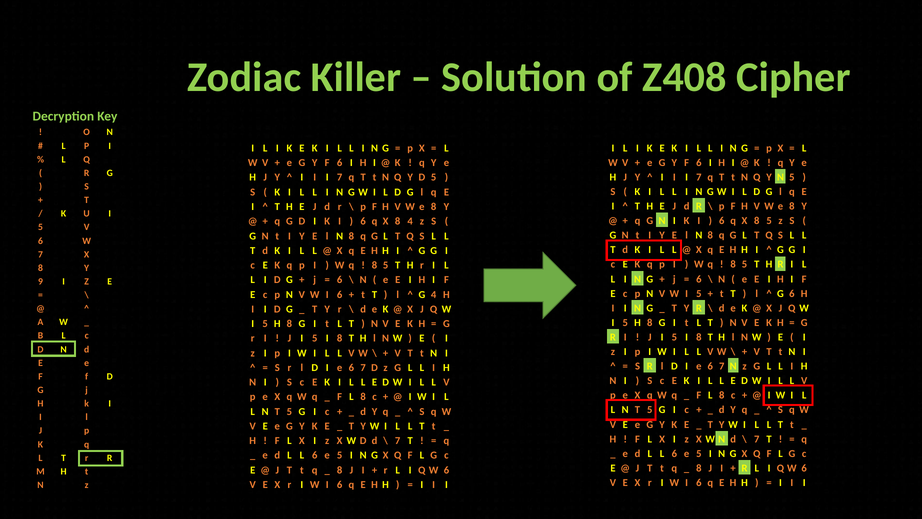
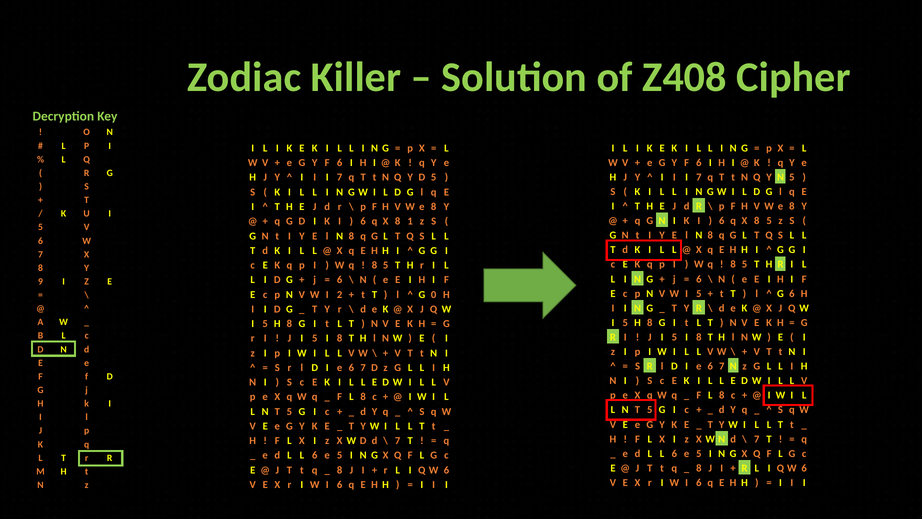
8 4: 4 -> 1
V W I 6: 6 -> 2
G 4: 4 -> 0
